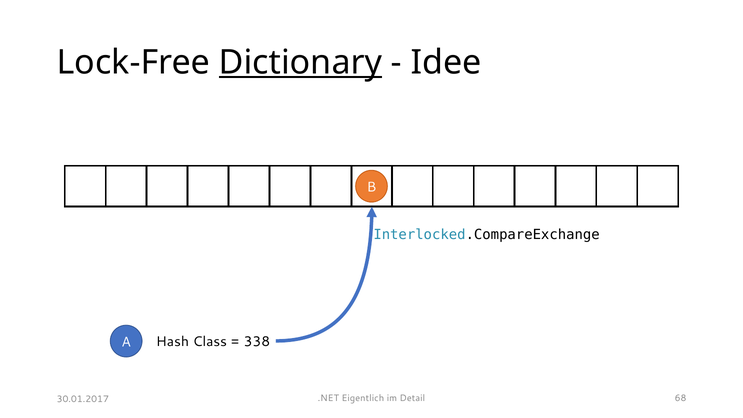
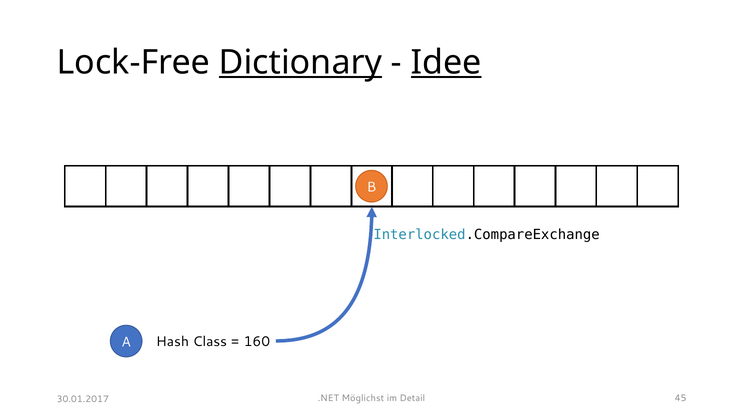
Idee underline: none -> present
338: 338 -> 160
Eigentlich: Eigentlich -> Möglichst
68: 68 -> 45
